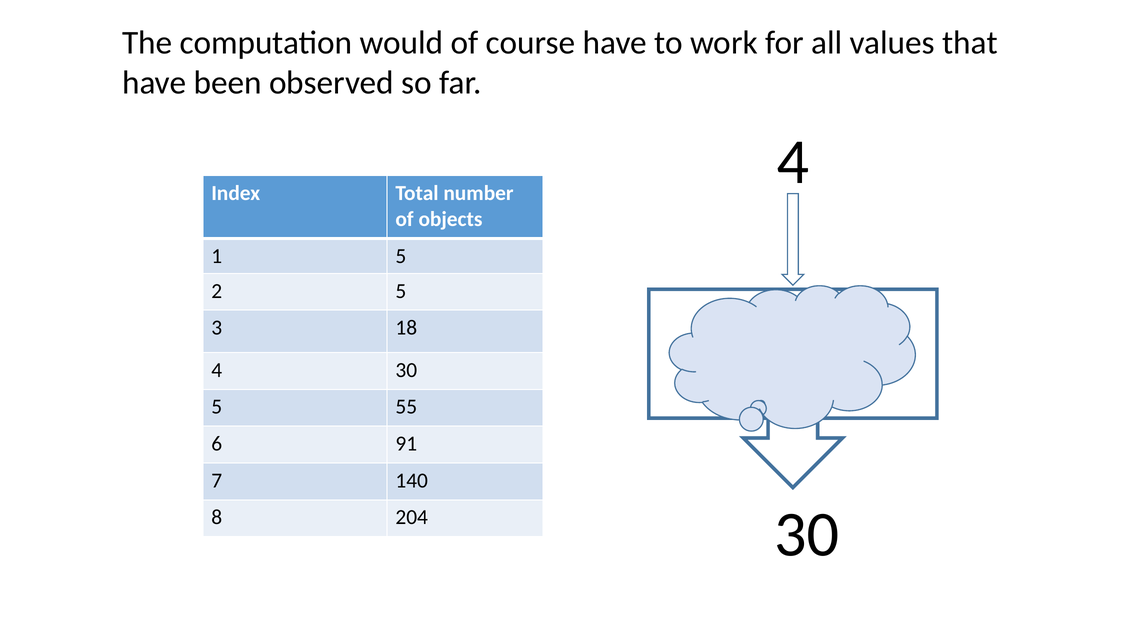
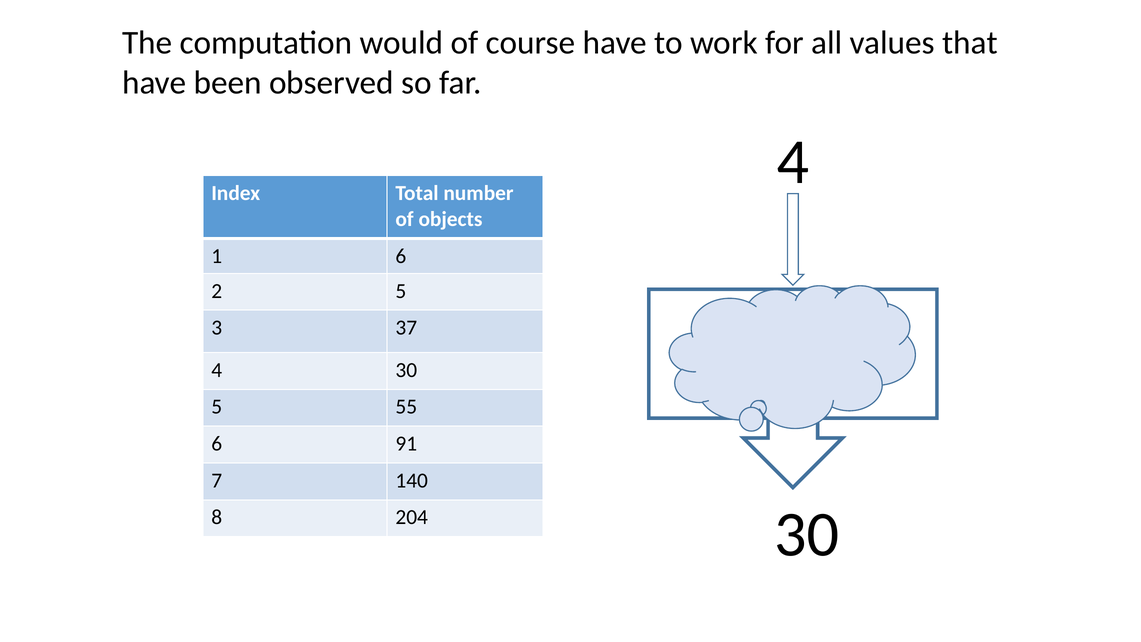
1 5: 5 -> 6
18: 18 -> 37
